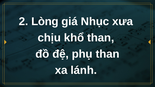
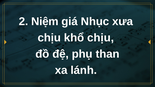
Lòng: Lòng -> Niệm
khổ than: than -> chịu
